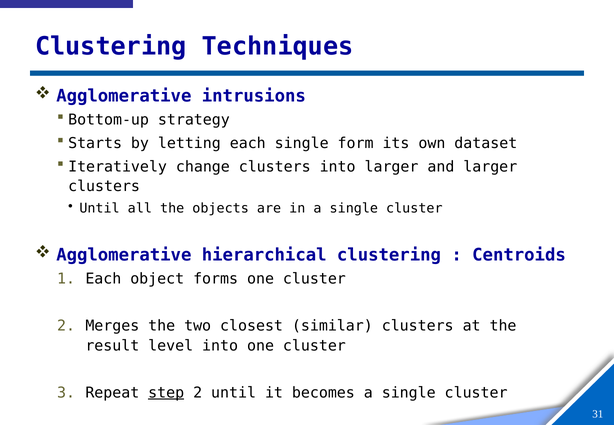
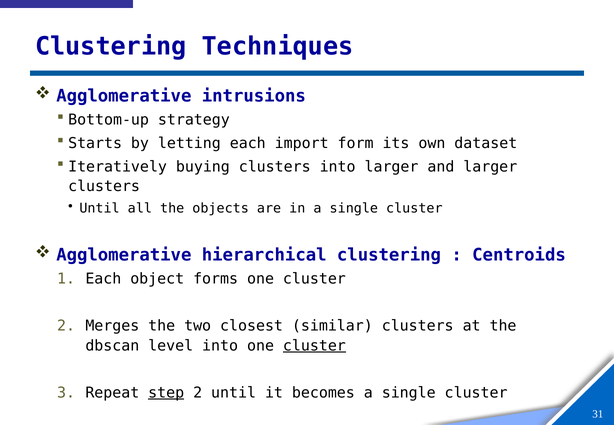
each single: single -> import
change: change -> buying
result: result -> dbscan
cluster at (314, 346) underline: none -> present
